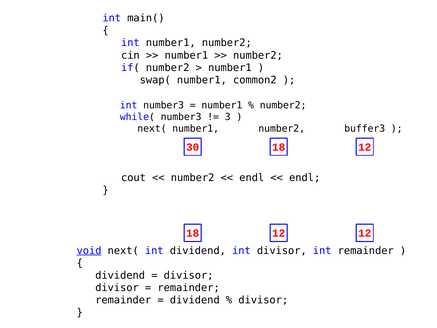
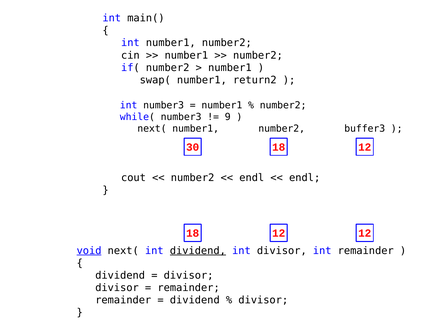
common2: common2 -> return2
3: 3 -> 9
dividend at (198, 250) underline: none -> present
